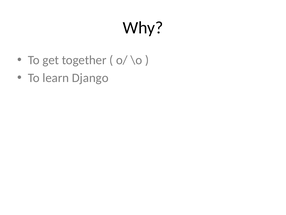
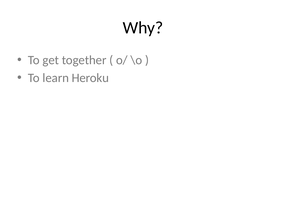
Django: Django -> Heroku
